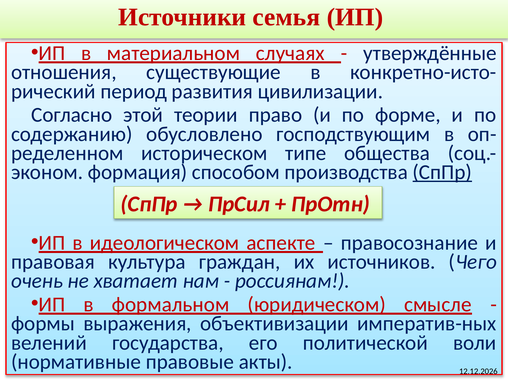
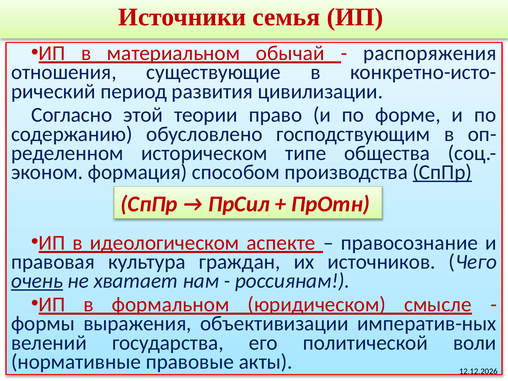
случаях: случаях -> обычай
утверждённые: утверждённые -> распоряжения
очень underline: none -> present
